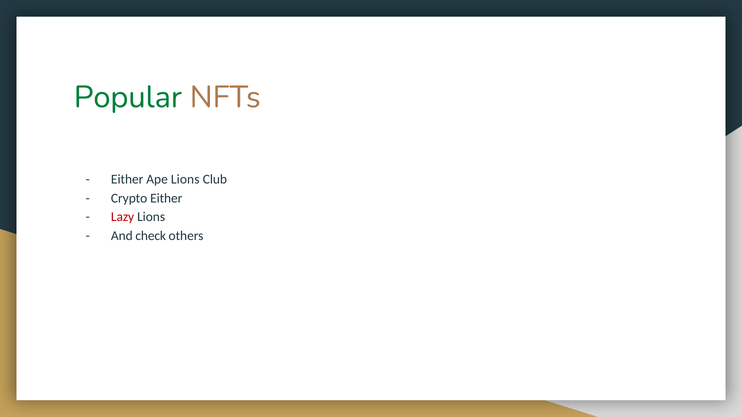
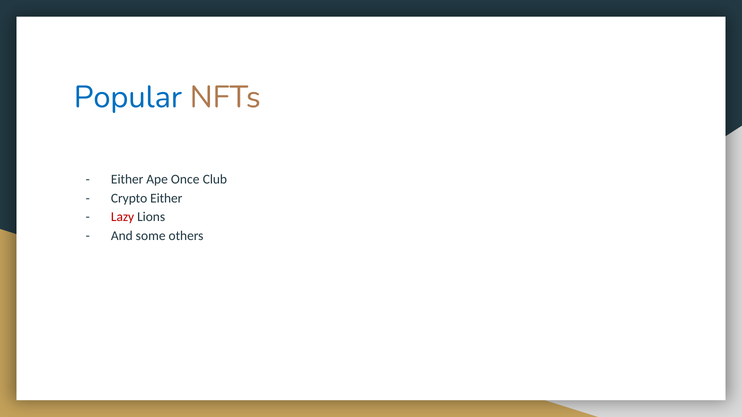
Popular colour: green -> blue
Ape Lions: Lions -> Once
check: check -> some
